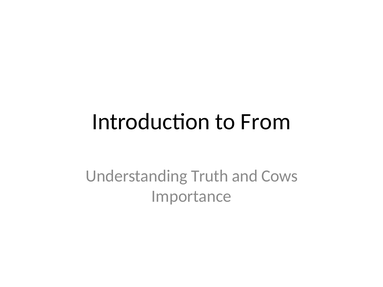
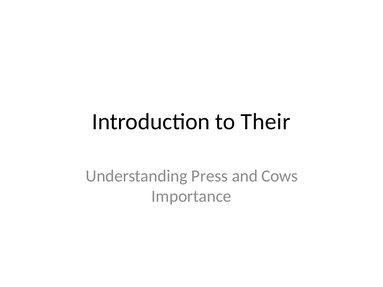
From: From -> Their
Truth: Truth -> Press
